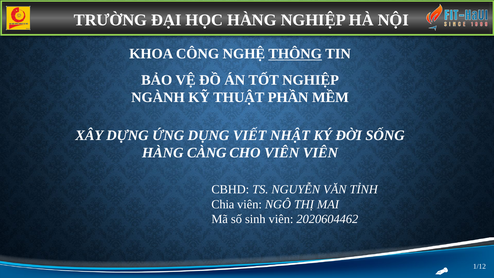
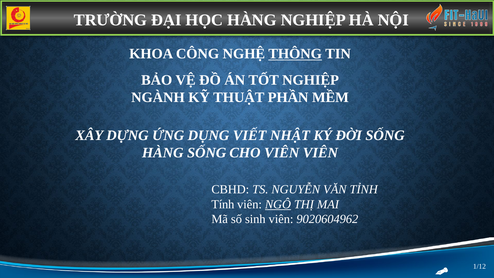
HÀNG CÀNG: CÀNG -> SỐNG
Chia: Chia -> Tính
NGÔ underline: none -> present
2020604462: 2020604462 -> 9020604962
